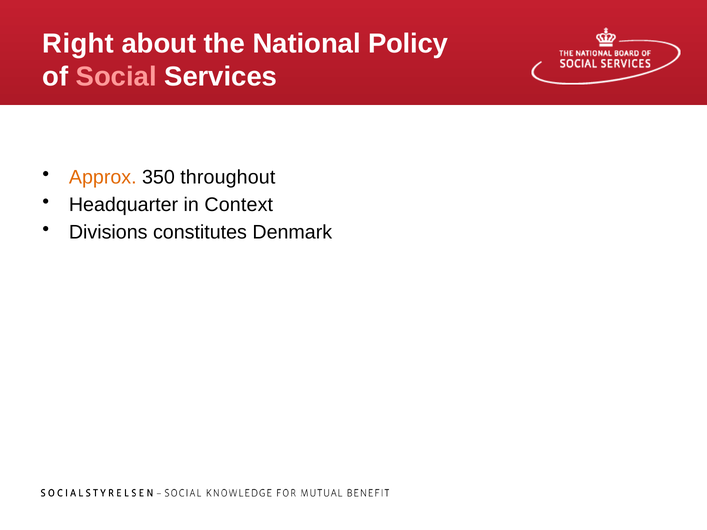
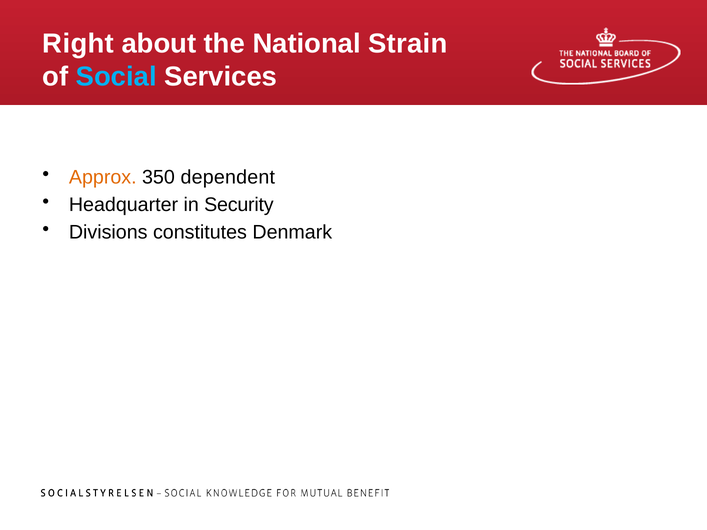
Policy: Policy -> Strain
Social colour: pink -> light blue
throughout: throughout -> dependent
Context: Context -> Security
